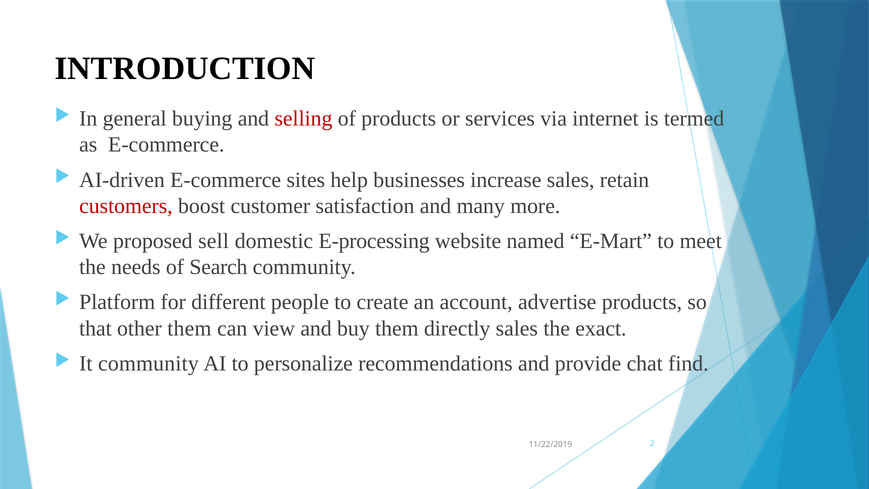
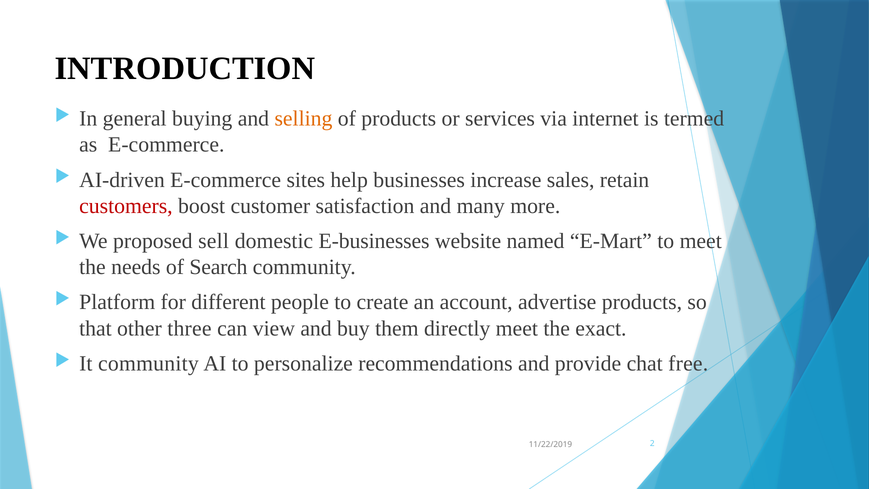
selling colour: red -> orange
E-processing: E-processing -> E-businesses
other them: them -> three
directly sales: sales -> meet
find: find -> free
